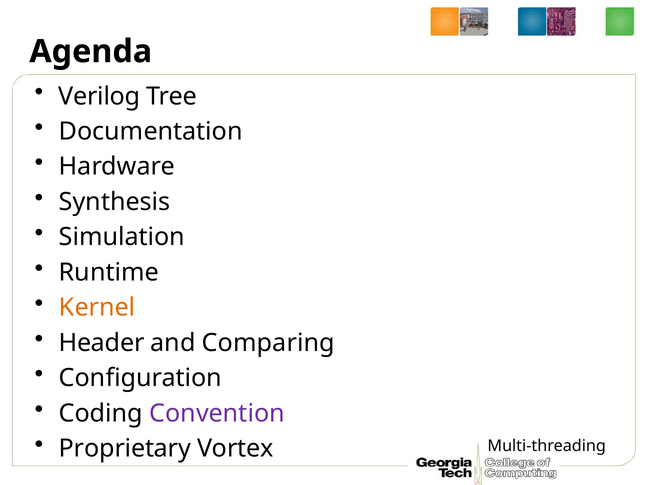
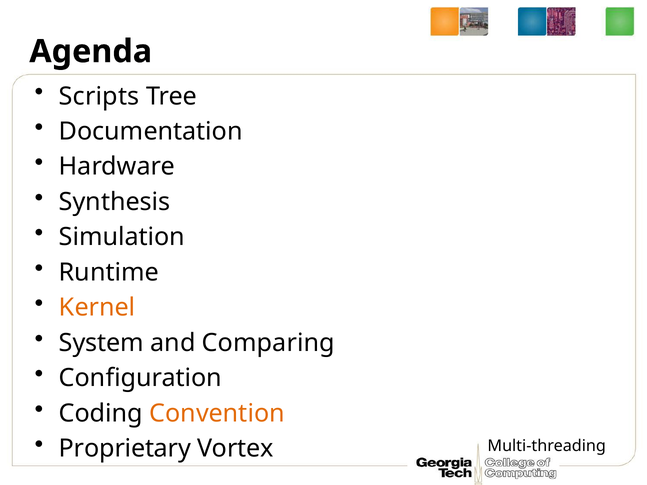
Verilog: Verilog -> Scripts
Header: Header -> System
Convention colour: purple -> orange
